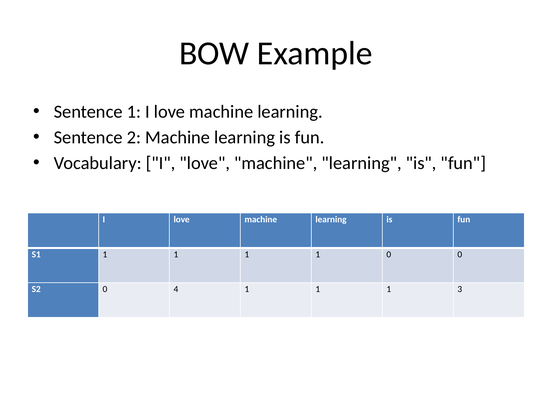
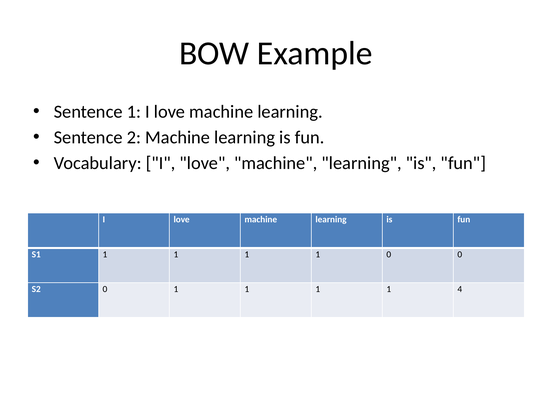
0 4: 4 -> 1
3: 3 -> 4
